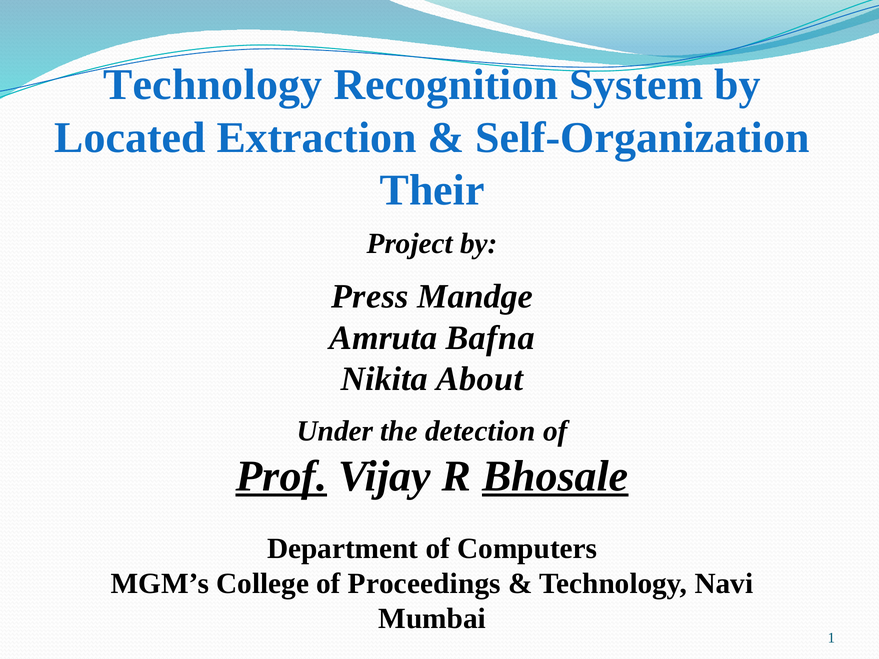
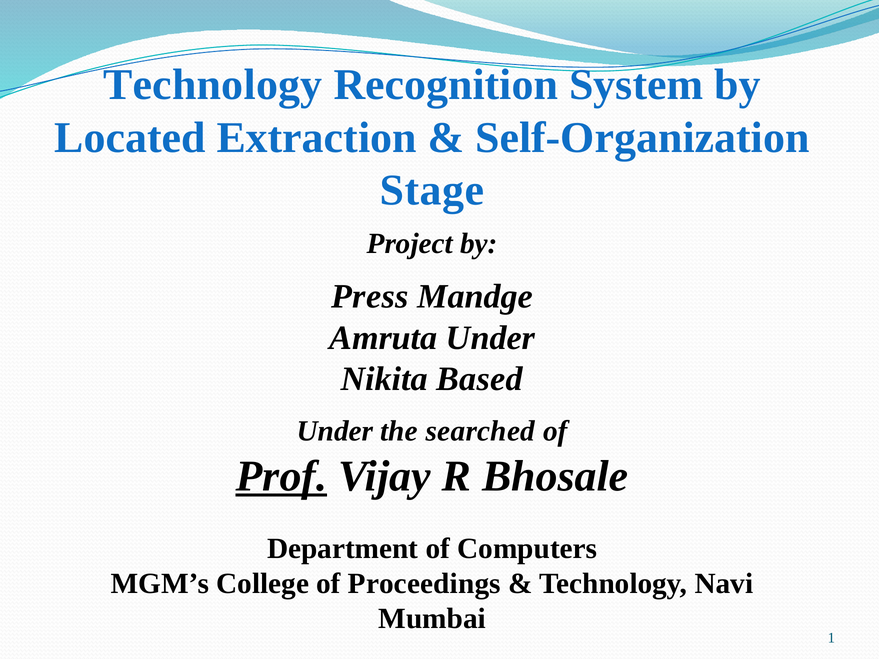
Their: Their -> Stage
Amruta Bafna: Bafna -> Under
About: About -> Based
detection: detection -> searched
Bhosale underline: present -> none
